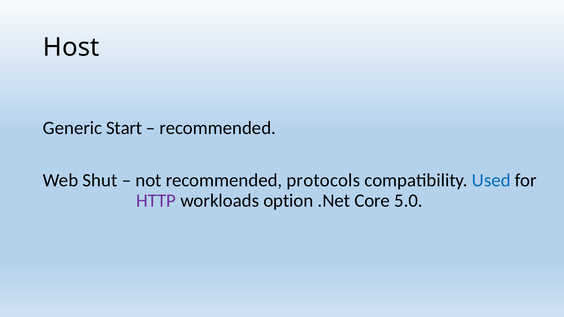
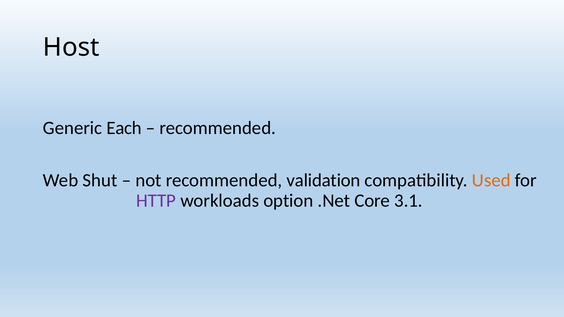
Start: Start -> Each
protocols: protocols -> validation
Used colour: blue -> orange
5.0: 5.0 -> 3.1
